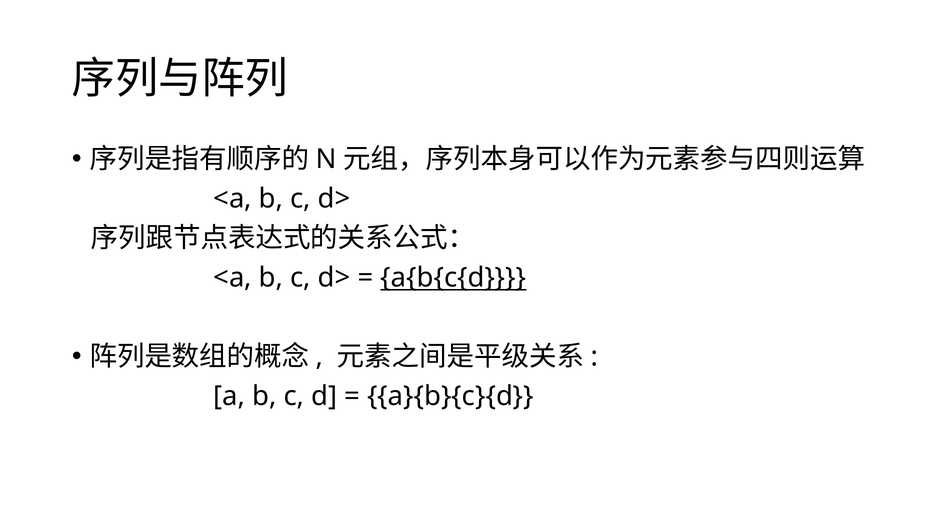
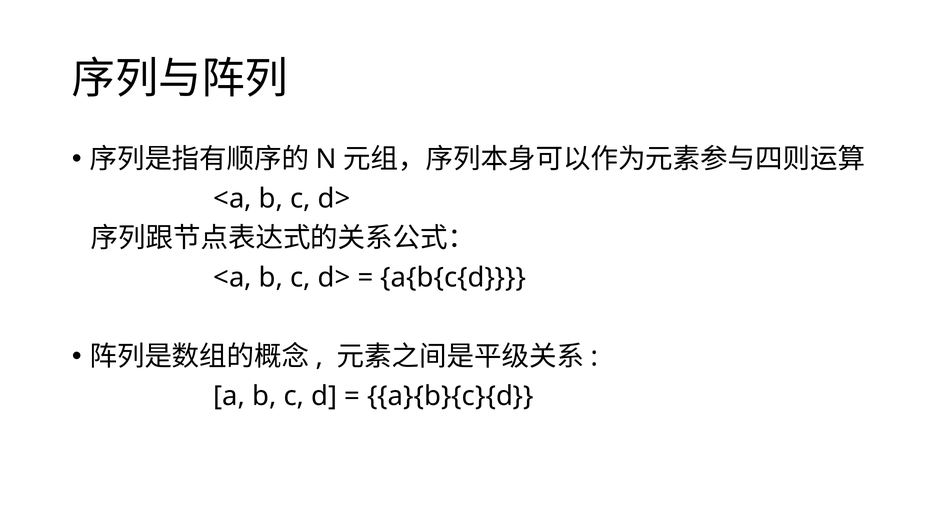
a{b{c{d underline: present -> none
